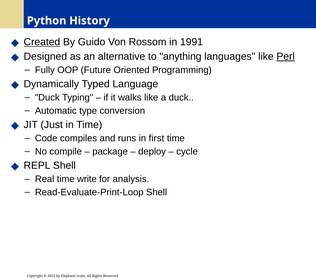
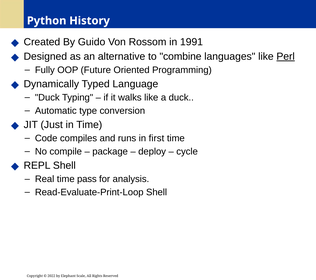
Created underline: present -> none
anything: anything -> combine
write: write -> pass
